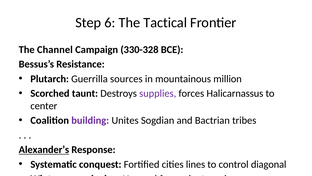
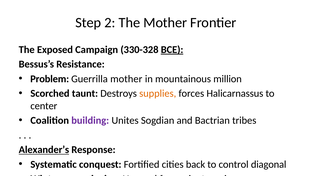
6: 6 -> 2
The Tactical: Tactical -> Mother
Channel: Channel -> Exposed
BCE at (172, 49) underline: none -> present
Plutarch: Plutarch -> Problem
Guerrilla sources: sources -> mother
supplies colour: purple -> orange
lines: lines -> back
